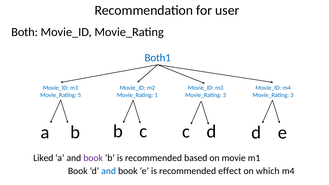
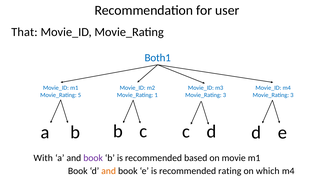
Both: Both -> That
Liked: Liked -> With
and at (109, 171) colour: blue -> orange
effect: effect -> rating
